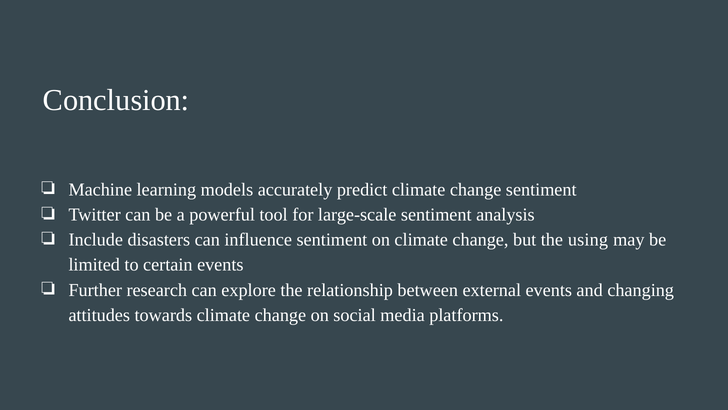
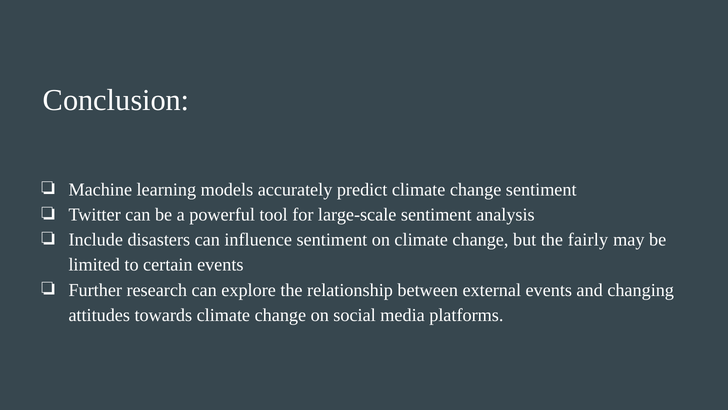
using: using -> fairly
